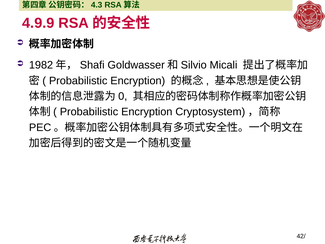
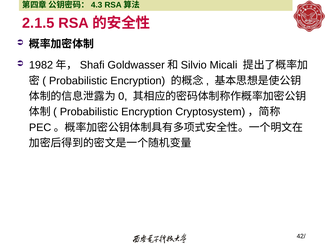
4.9.9: 4.9.9 -> 2.1.5
